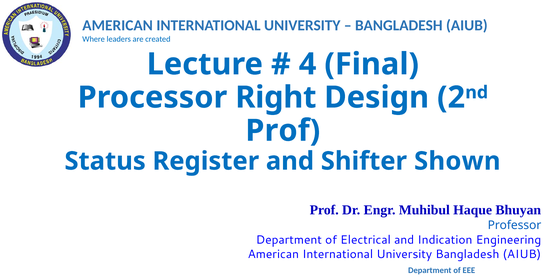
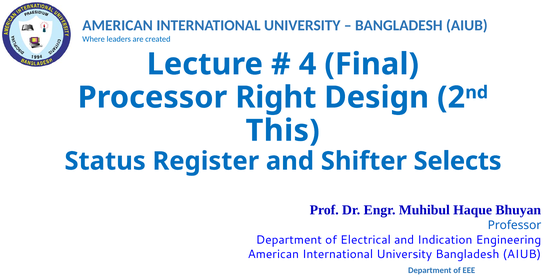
Prof at (283, 131): Prof -> This
Shown: Shown -> Selects
